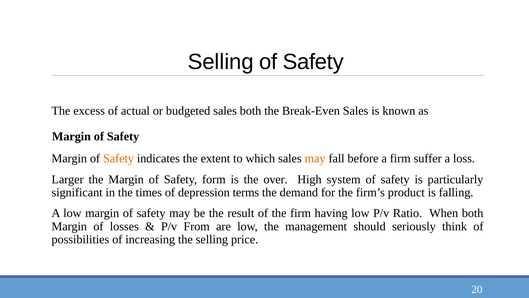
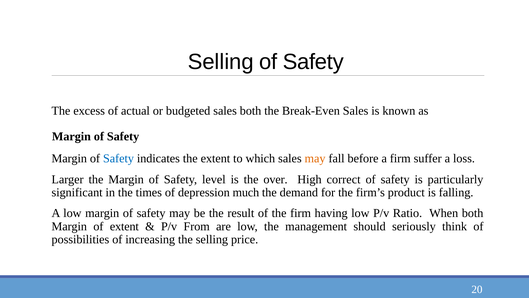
Safety at (118, 158) colour: orange -> blue
form: form -> level
system: system -> correct
terms: terms -> much
of losses: losses -> extent
